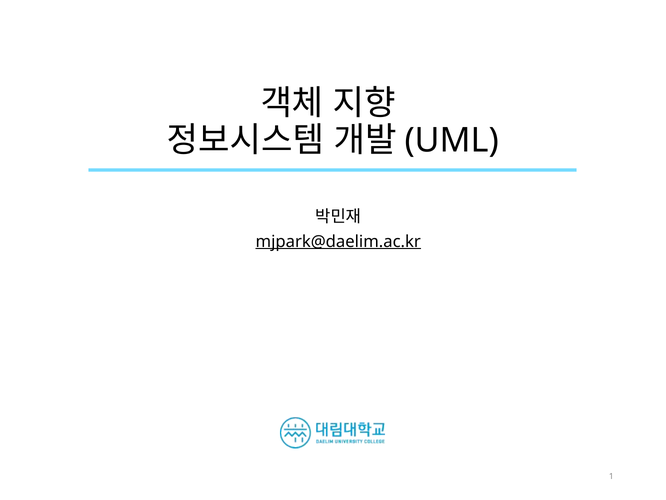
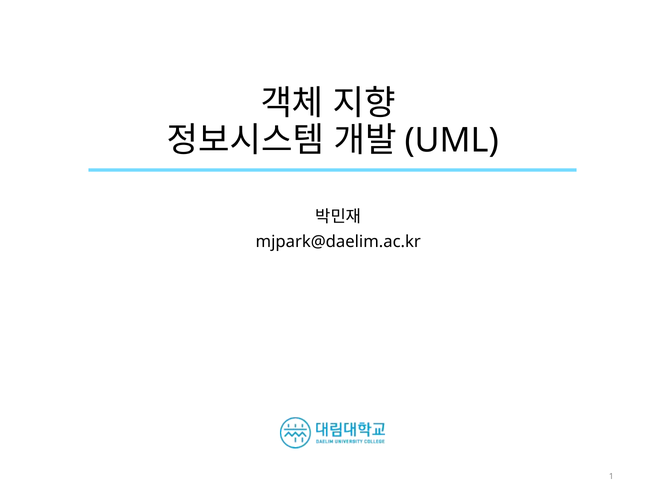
mjpark@daelim.ac.kr underline: present -> none
